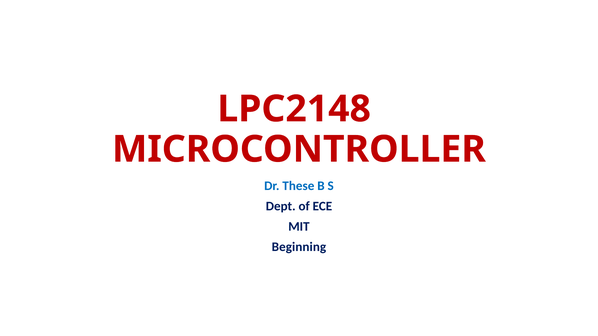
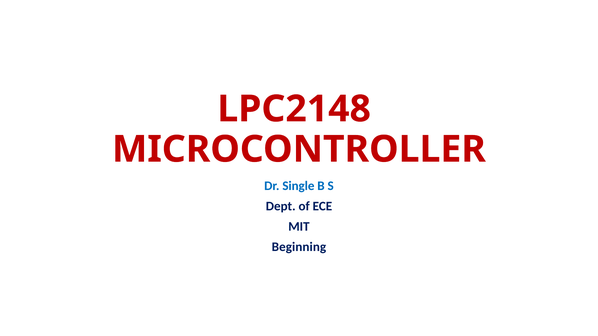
These: These -> Single
